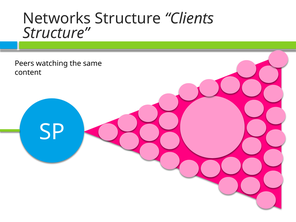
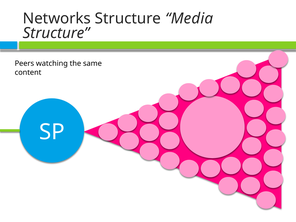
Clients: Clients -> Media
